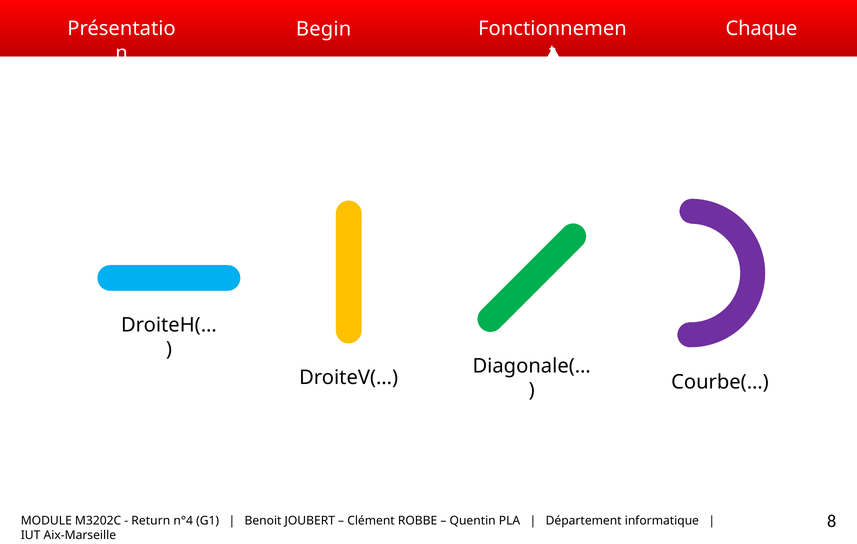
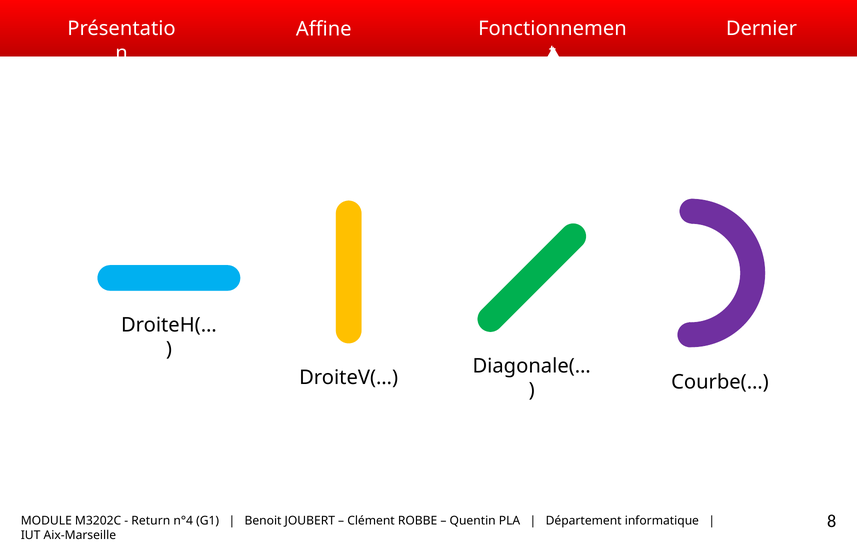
Chaque: Chaque -> Dernier
Begin: Begin -> Affine
